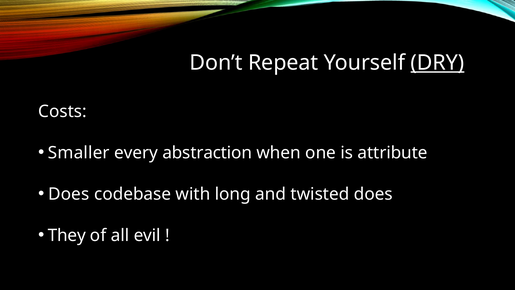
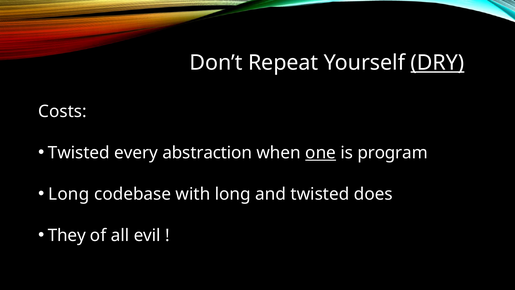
Smaller at (79, 153): Smaller -> Twisted
one underline: none -> present
attribute: attribute -> program
Does at (69, 194): Does -> Long
